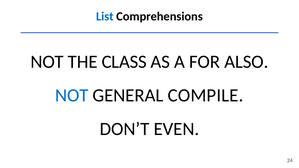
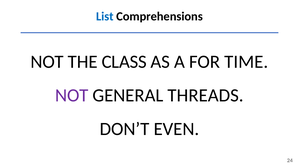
ALSO: ALSO -> TIME
NOT at (72, 95) colour: blue -> purple
COMPILE: COMPILE -> THREADS
